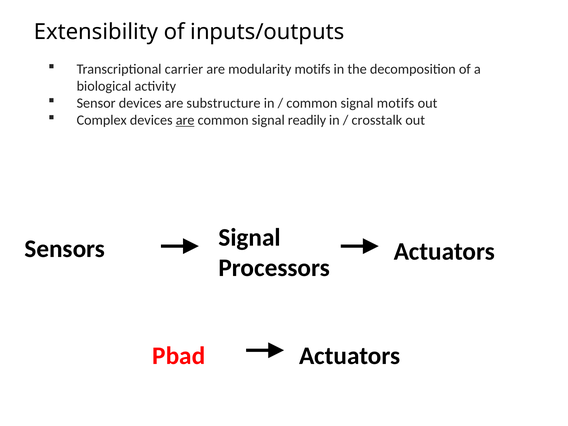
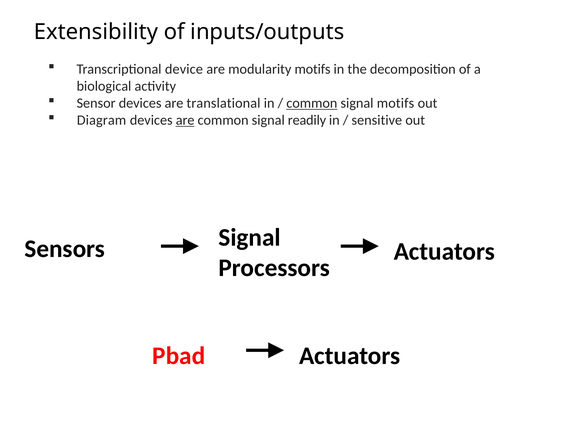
carrier: carrier -> device
substructure: substructure -> translational
common at (312, 103) underline: none -> present
Complex: Complex -> Diagram
crosstalk: crosstalk -> sensitive
